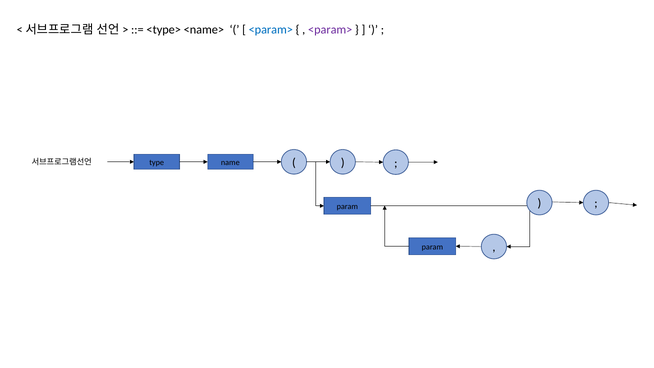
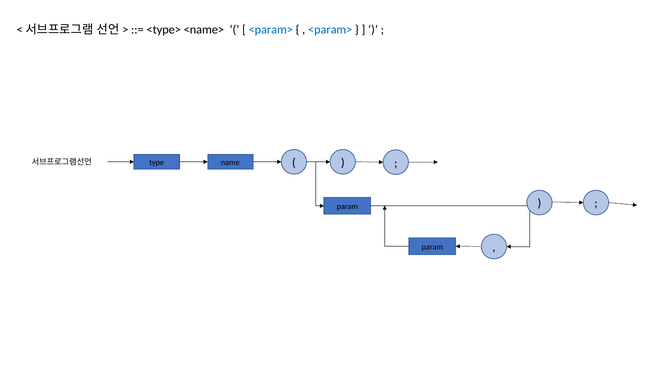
<param> at (330, 30) colour: purple -> blue
